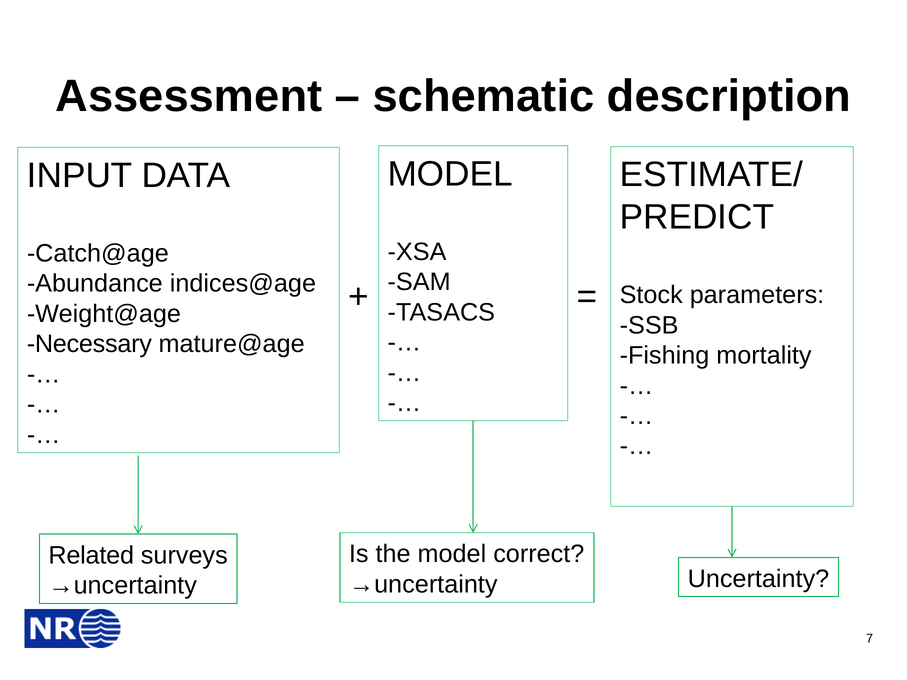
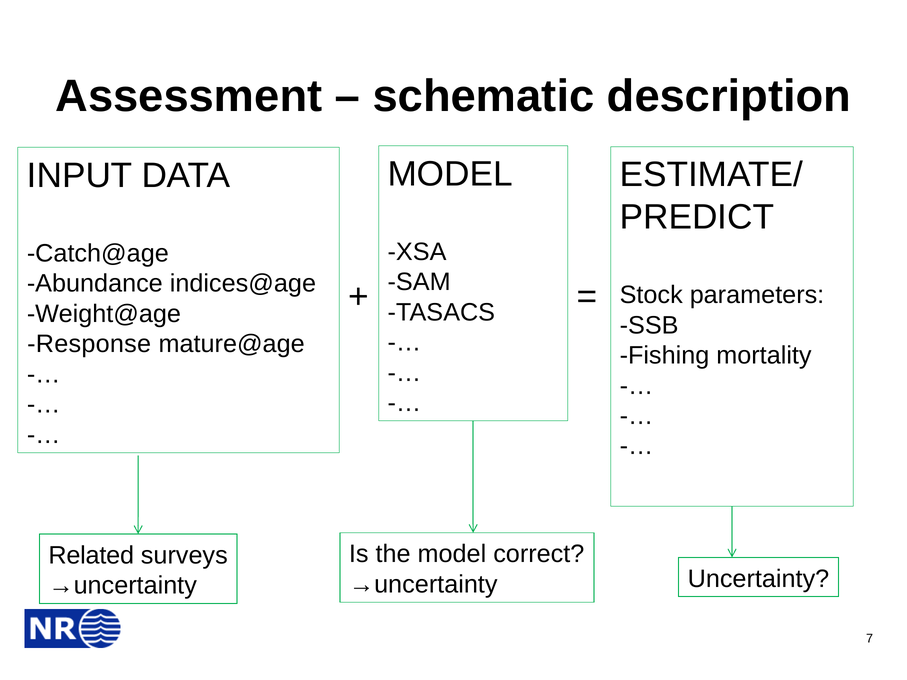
Necessary: Necessary -> Response
